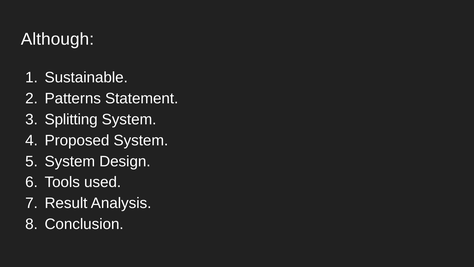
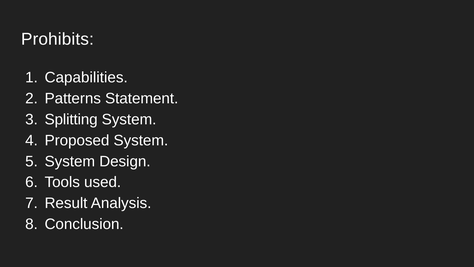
Although: Although -> Prohibits
Sustainable: Sustainable -> Capabilities
